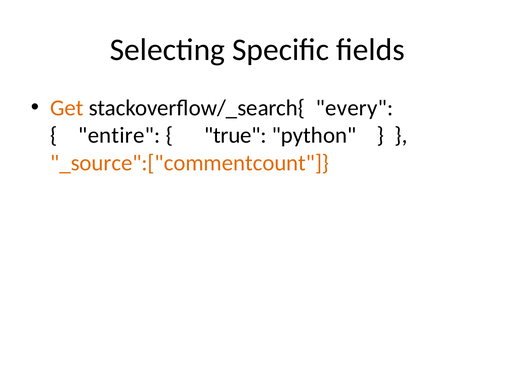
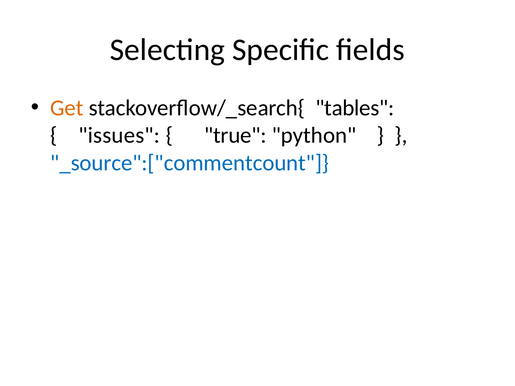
every: every -> tables
entire: entire -> issues
_source":["commentcount colour: orange -> blue
